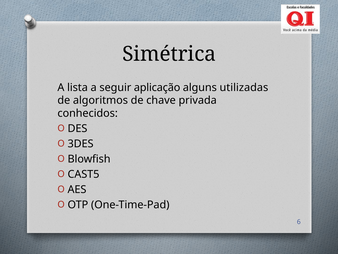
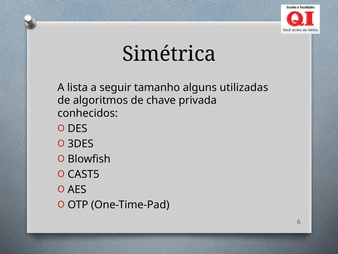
aplicação: aplicação -> tamanho
